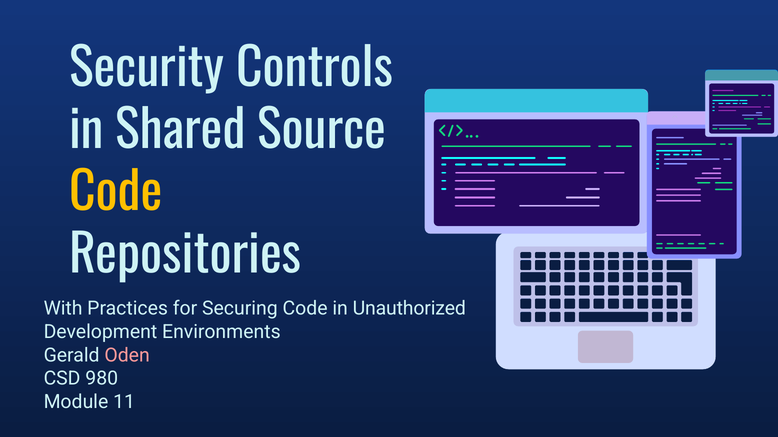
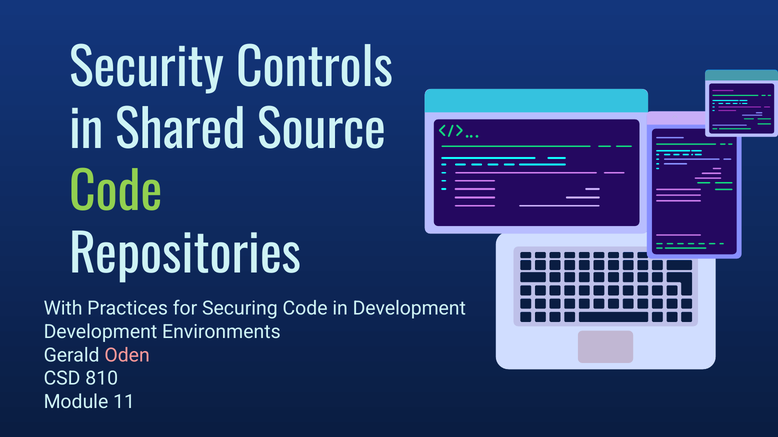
Code at (116, 194) colour: yellow -> light green
in Unauthorized: Unauthorized -> Development
980: 980 -> 810
